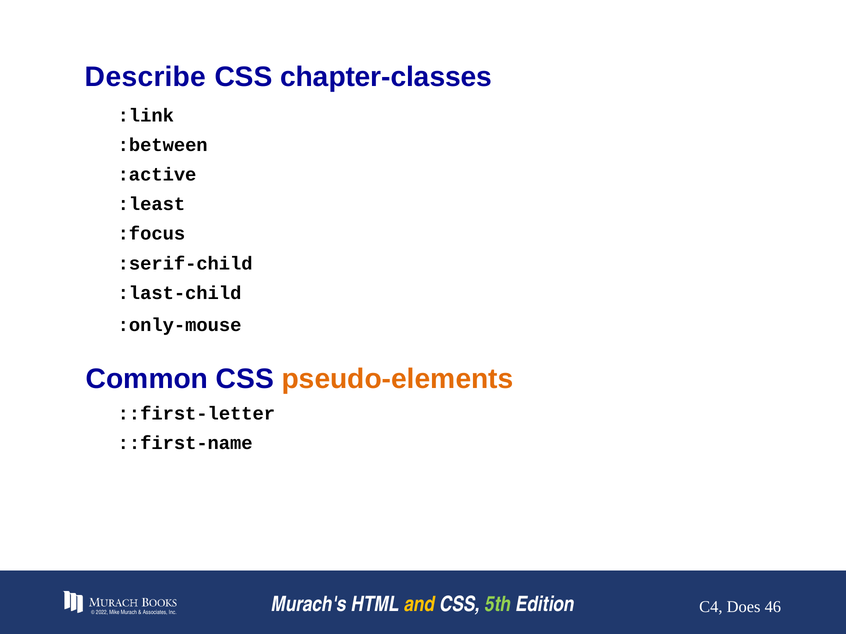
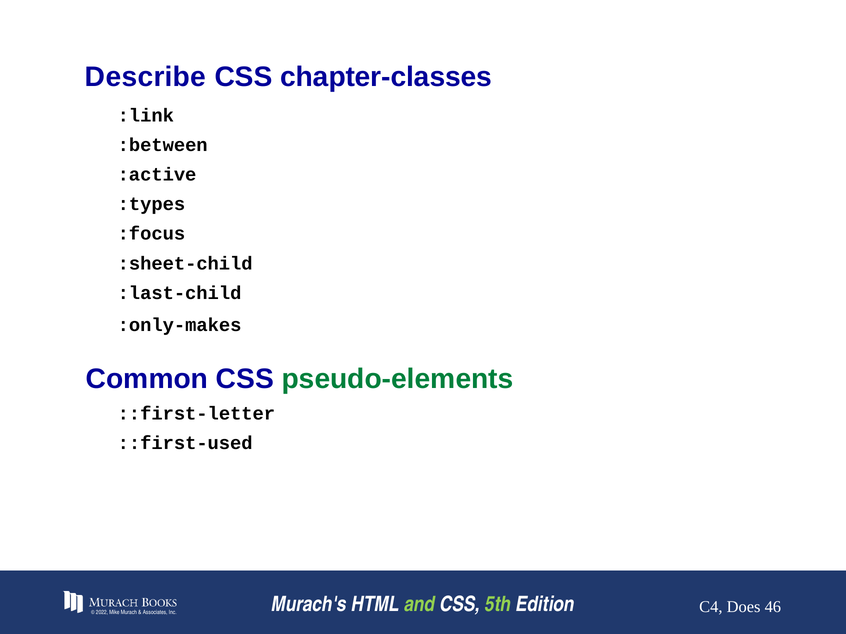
:least: :least -> :types
:serif-child: :serif-child -> :sheet-child
:only-mouse: :only-mouse -> :only-makes
pseudo-elements colour: orange -> green
::first-name: ::first-name -> ::first-used
and colour: yellow -> light green
